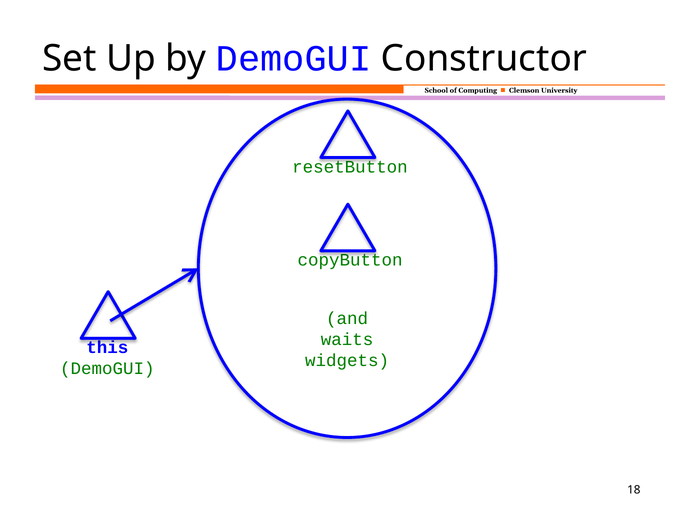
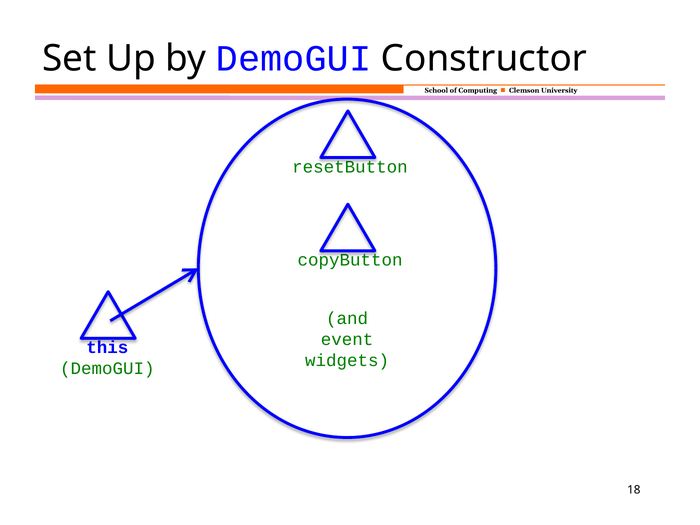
waits: waits -> event
